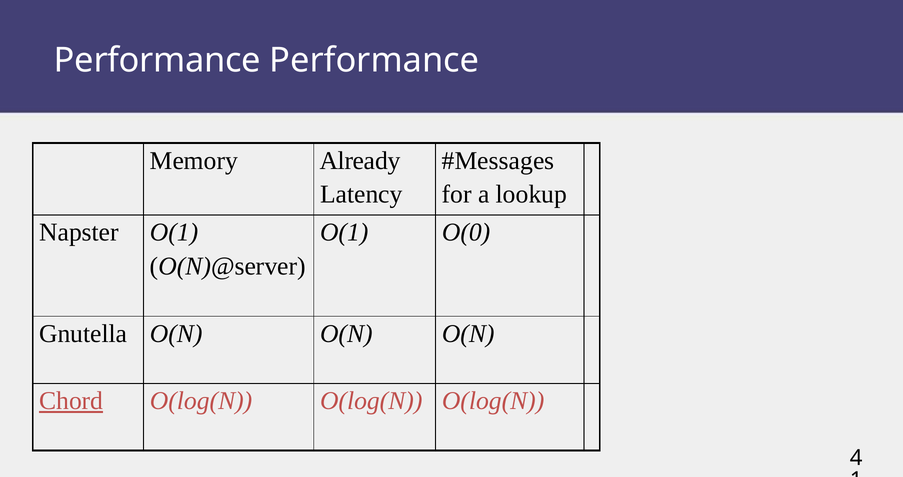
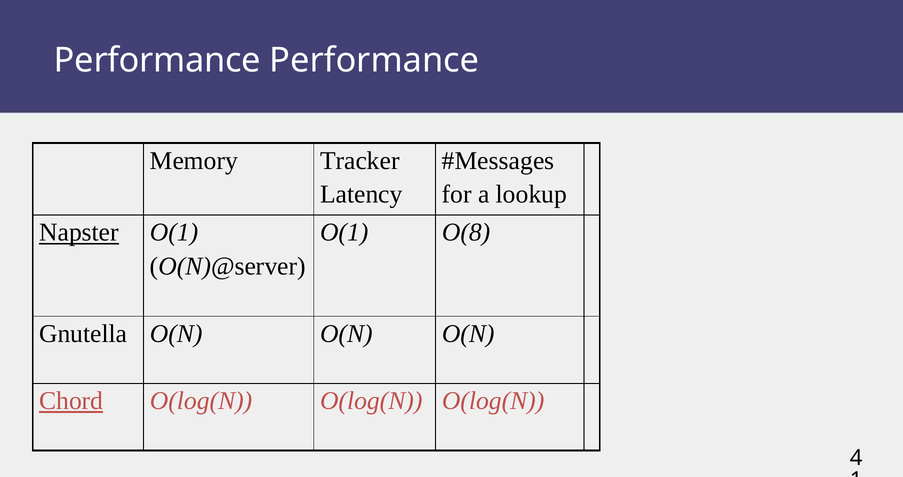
Already: Already -> Tracker
Napster underline: none -> present
O(0: O(0 -> O(8
